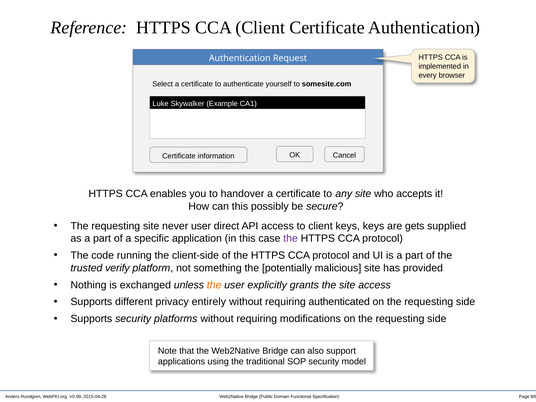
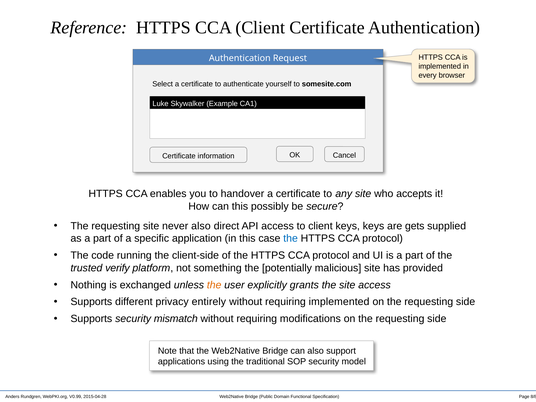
never user: user -> also
the at (291, 238) colour: purple -> blue
requiring authenticated: authenticated -> implemented
platforms: platforms -> mismatch
